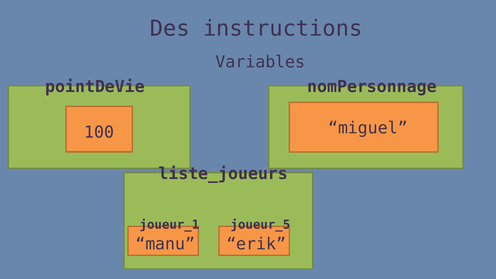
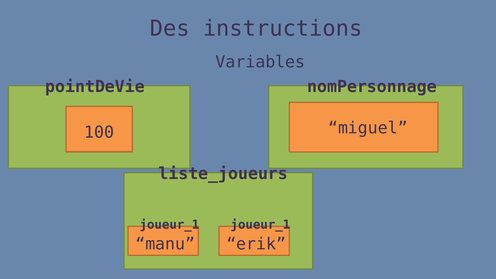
joueur_5 at (260, 225): joueur_5 -> joueur_1
